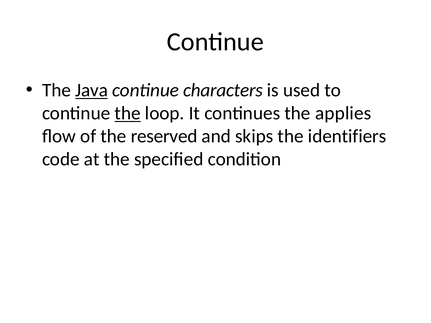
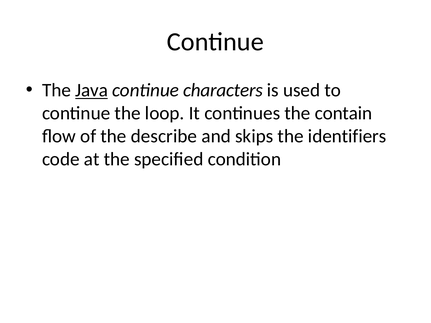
the at (128, 113) underline: present -> none
applies: applies -> contain
reserved: reserved -> describe
